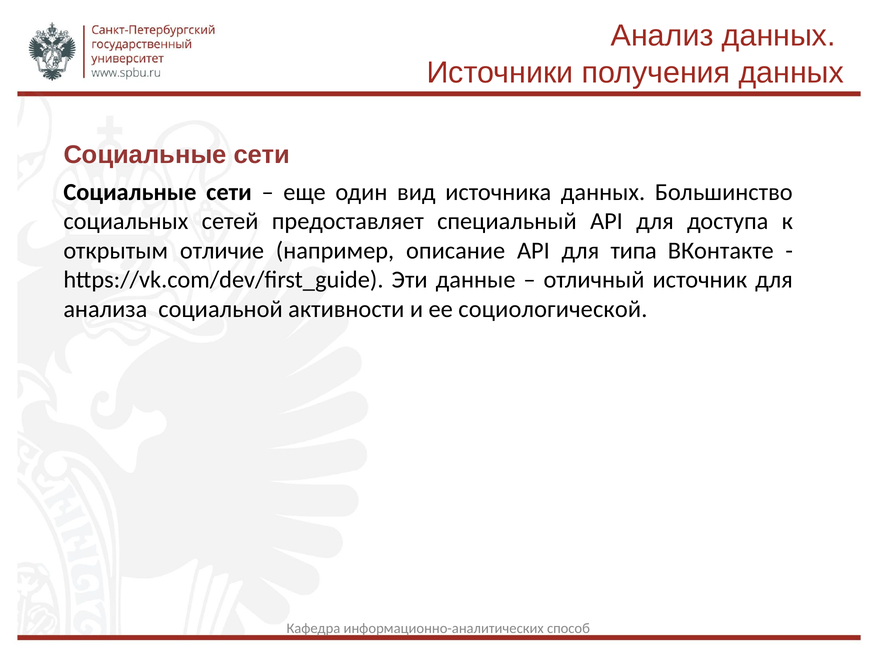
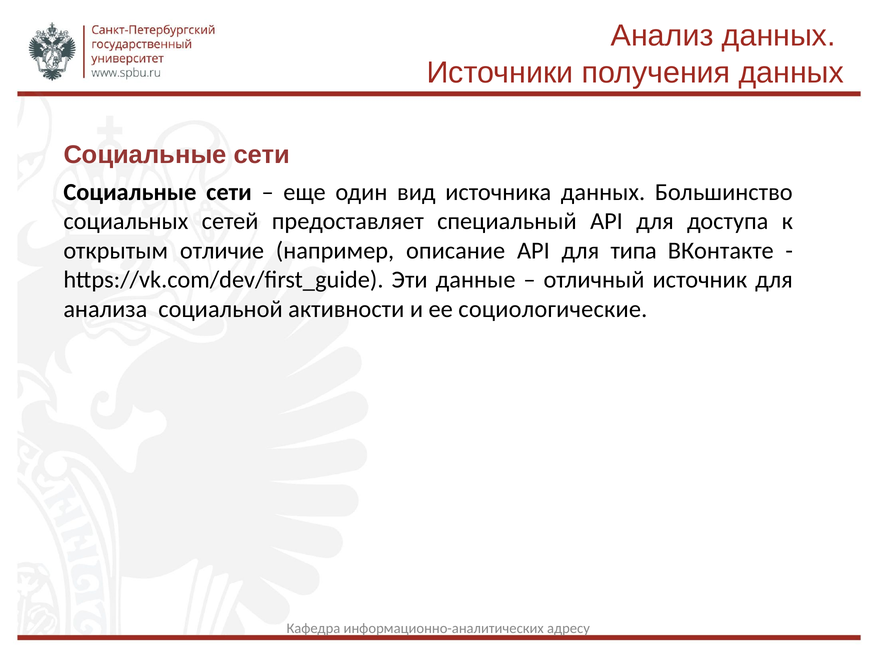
социологической: социологической -> социологические
способ: способ -> адреcу
